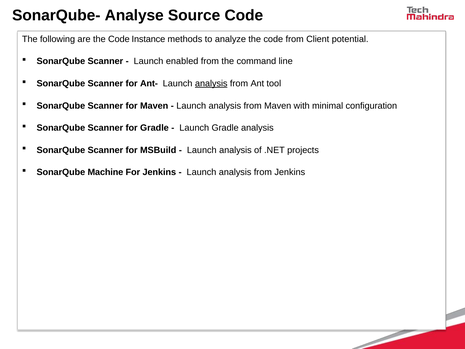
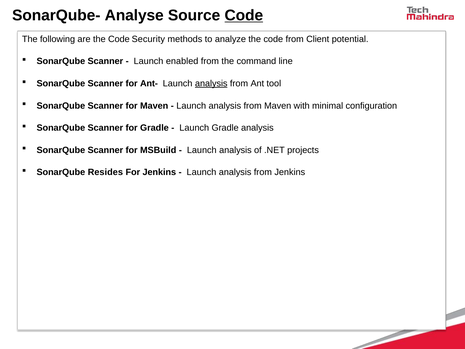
Code at (244, 15) underline: none -> present
Instance: Instance -> Security
Machine: Machine -> Resides
